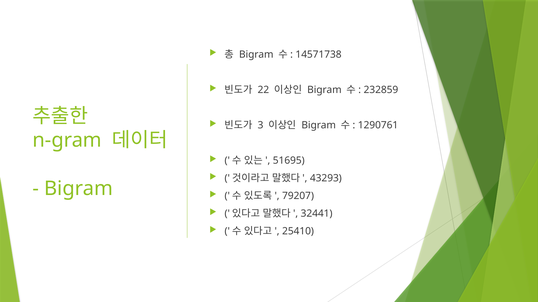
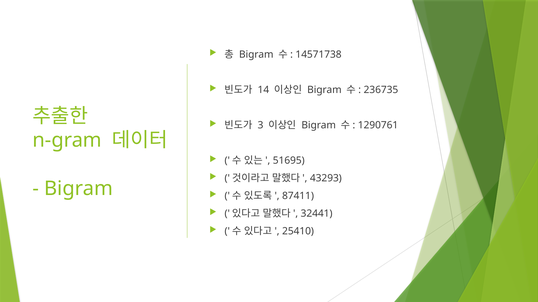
22: 22 -> 14
232859: 232859 -> 236735
79207: 79207 -> 87411
